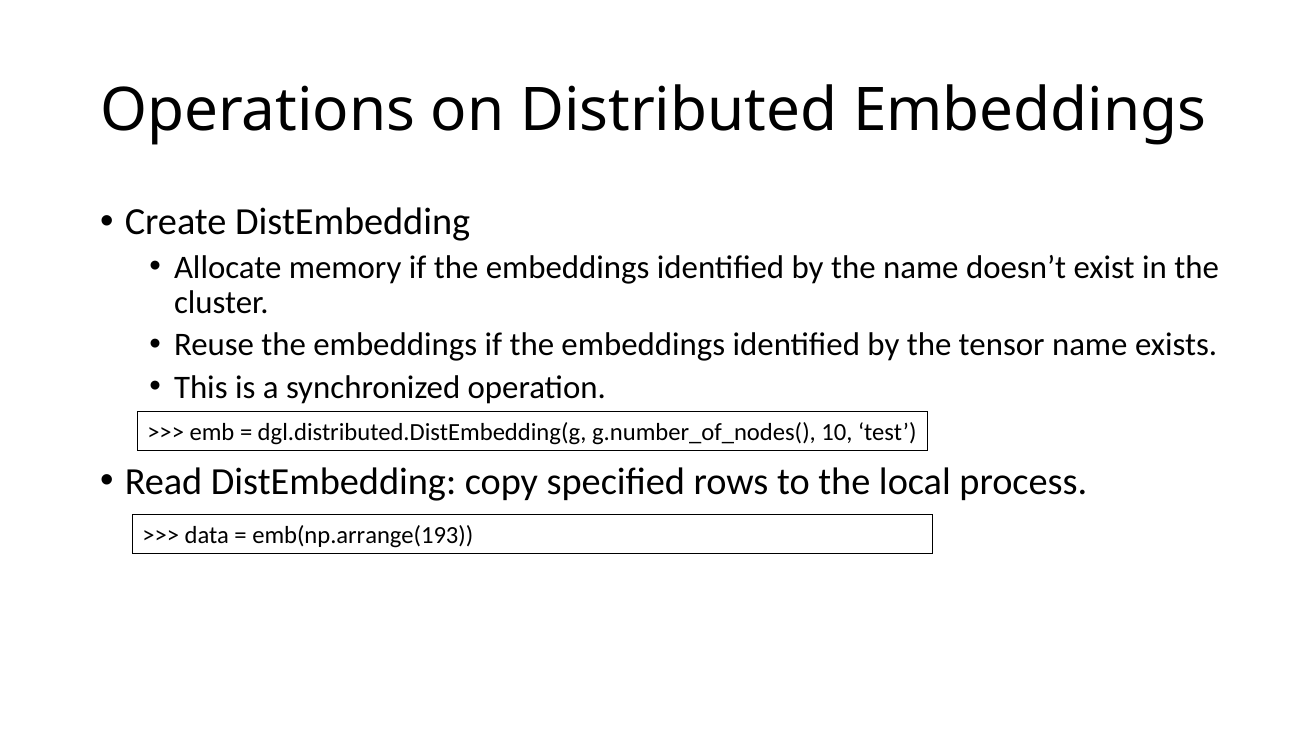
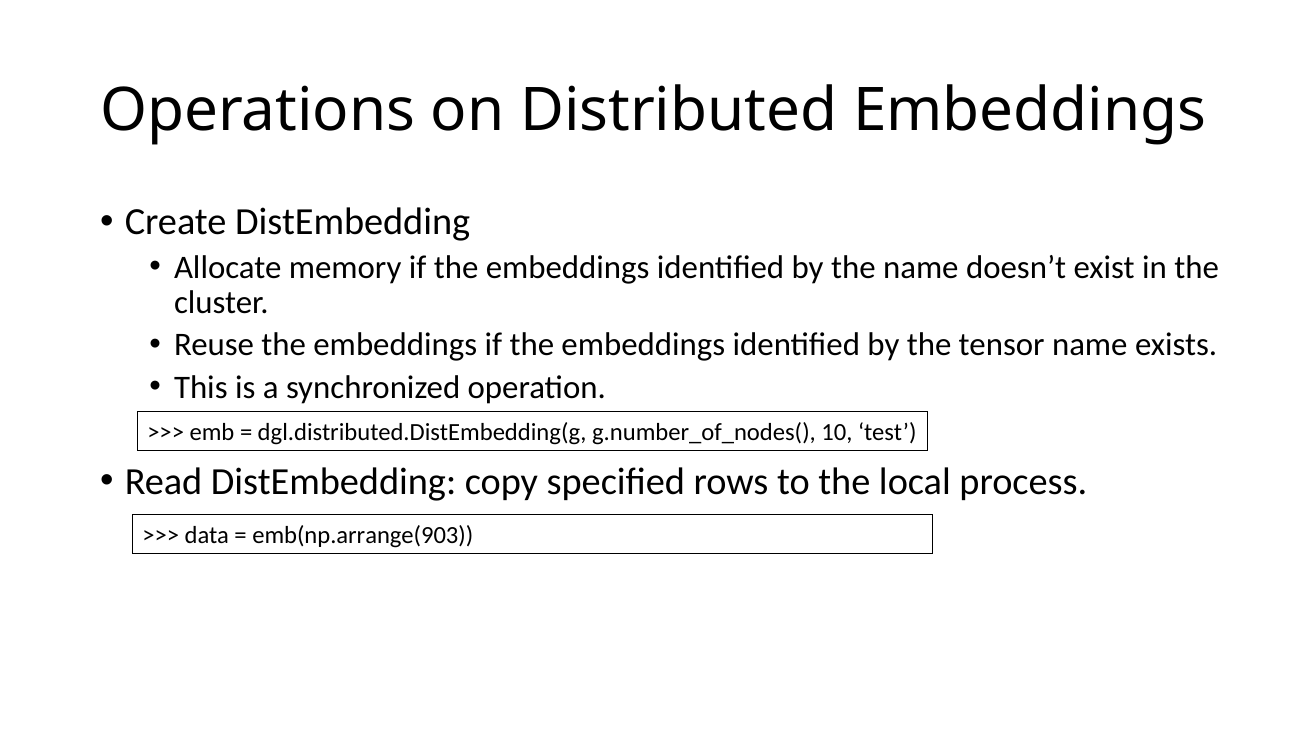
emb(np.arrange(193: emb(np.arrange(193 -> emb(np.arrange(903
